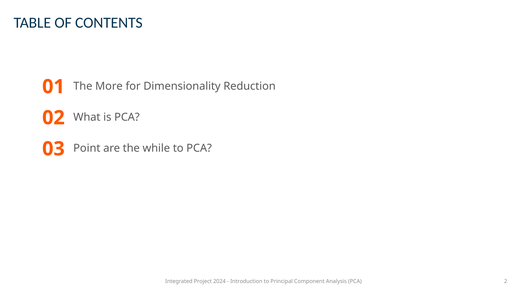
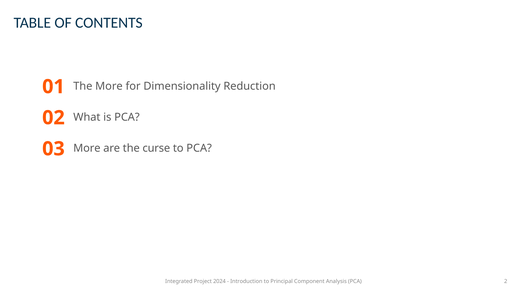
03 Point: Point -> More
while: while -> curse
